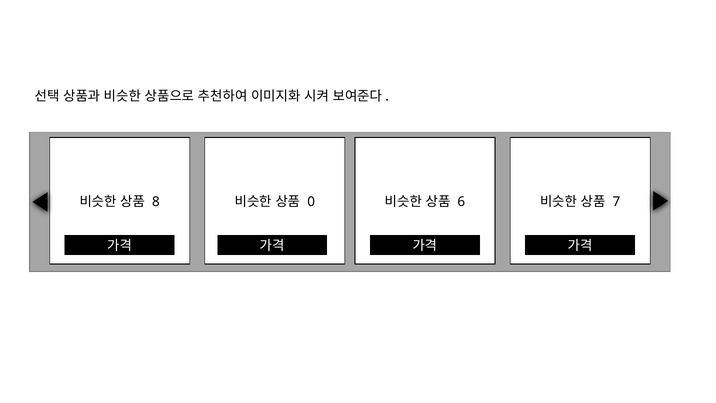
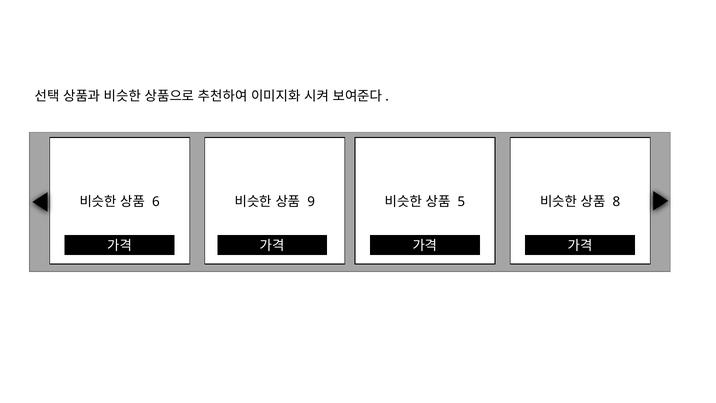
8: 8 -> 6
0: 0 -> 9
6: 6 -> 5
7: 7 -> 8
